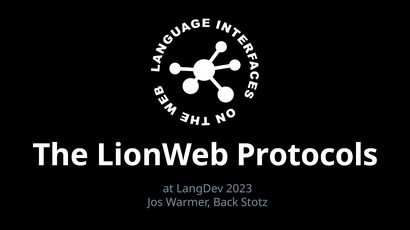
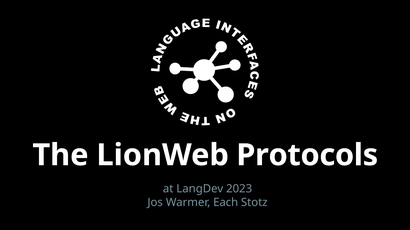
Back: Back -> Each
